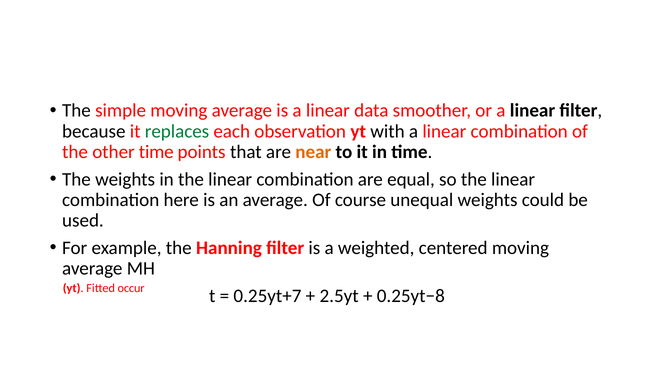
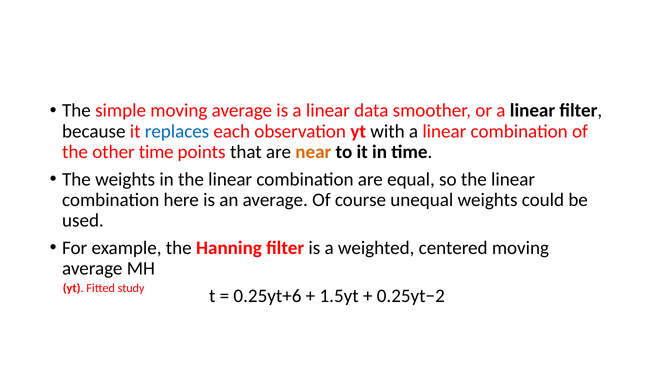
replaces colour: green -> blue
occur: occur -> study
0.25yt+7: 0.25yt+7 -> 0.25yt+6
2.5yt: 2.5yt -> 1.5yt
0.25yt−8: 0.25yt−8 -> 0.25yt−2
